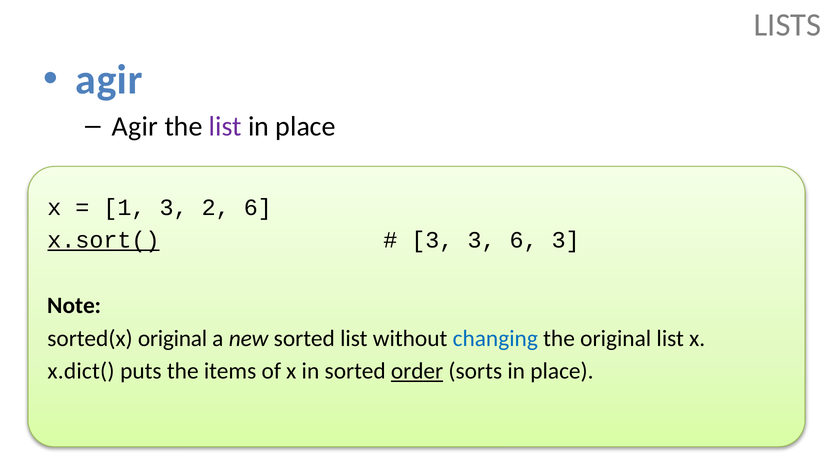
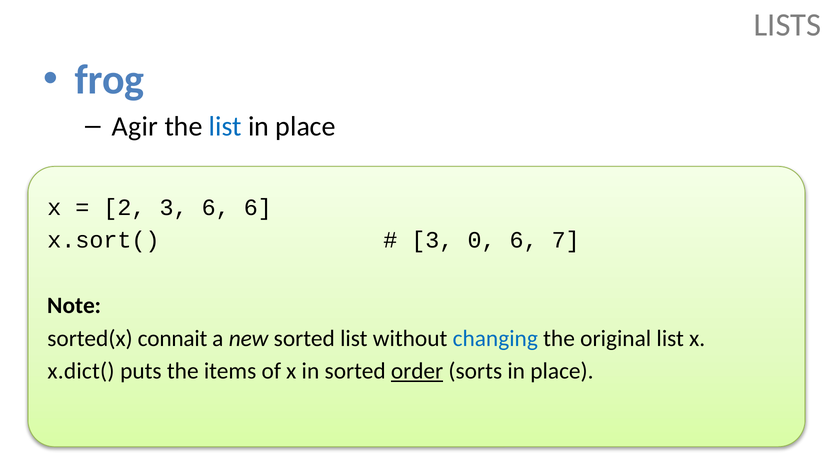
agir at (109, 80): agir -> frog
list at (225, 126) colour: purple -> blue
1: 1 -> 2
3 2: 2 -> 6
x.sort( underline: present -> none
3 3: 3 -> 0
6 3: 3 -> 7
sorted(x original: original -> connait
